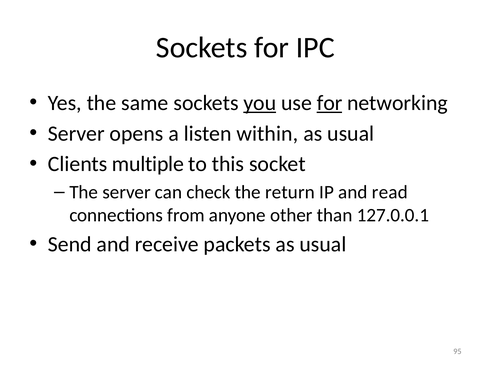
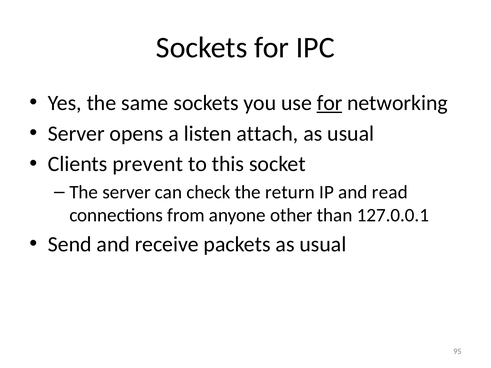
you underline: present -> none
within: within -> attach
multiple: multiple -> prevent
